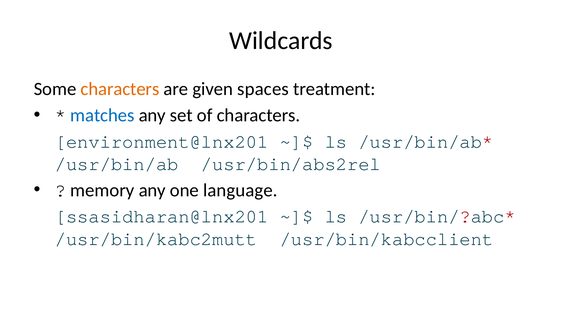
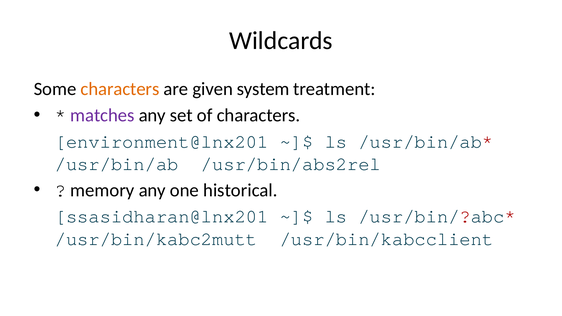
spaces: spaces -> system
matches colour: blue -> purple
language: language -> historical
